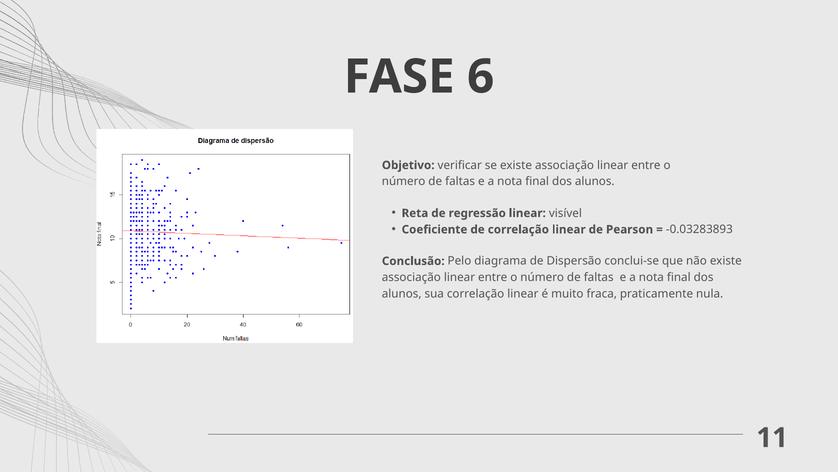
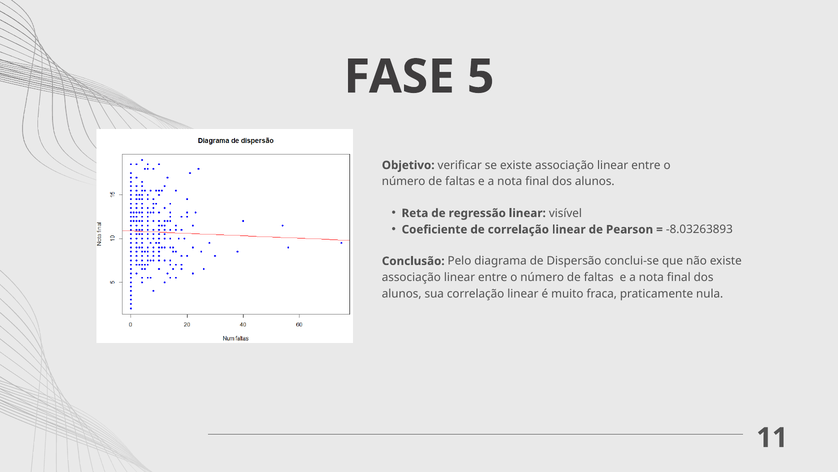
6: 6 -> 5
-0.03283893: -0.03283893 -> -8.03263893
